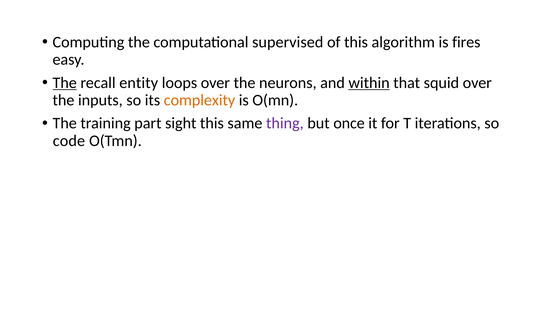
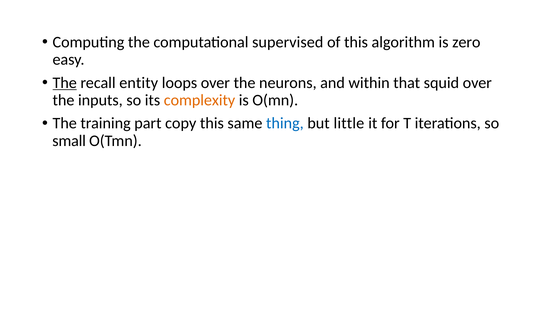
fires: fires -> zero
within underline: present -> none
sight: sight -> copy
thing colour: purple -> blue
once: once -> little
code: code -> small
